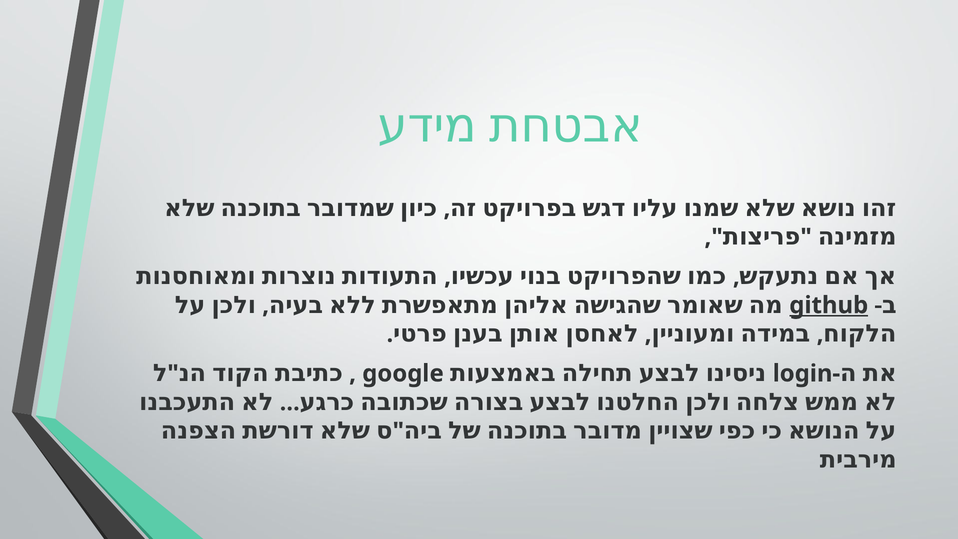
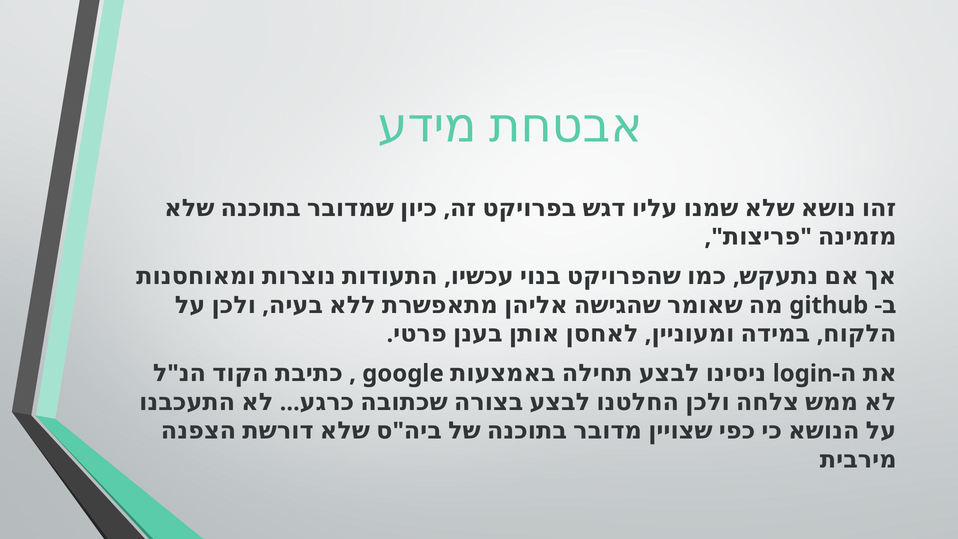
github underline: present -> none
